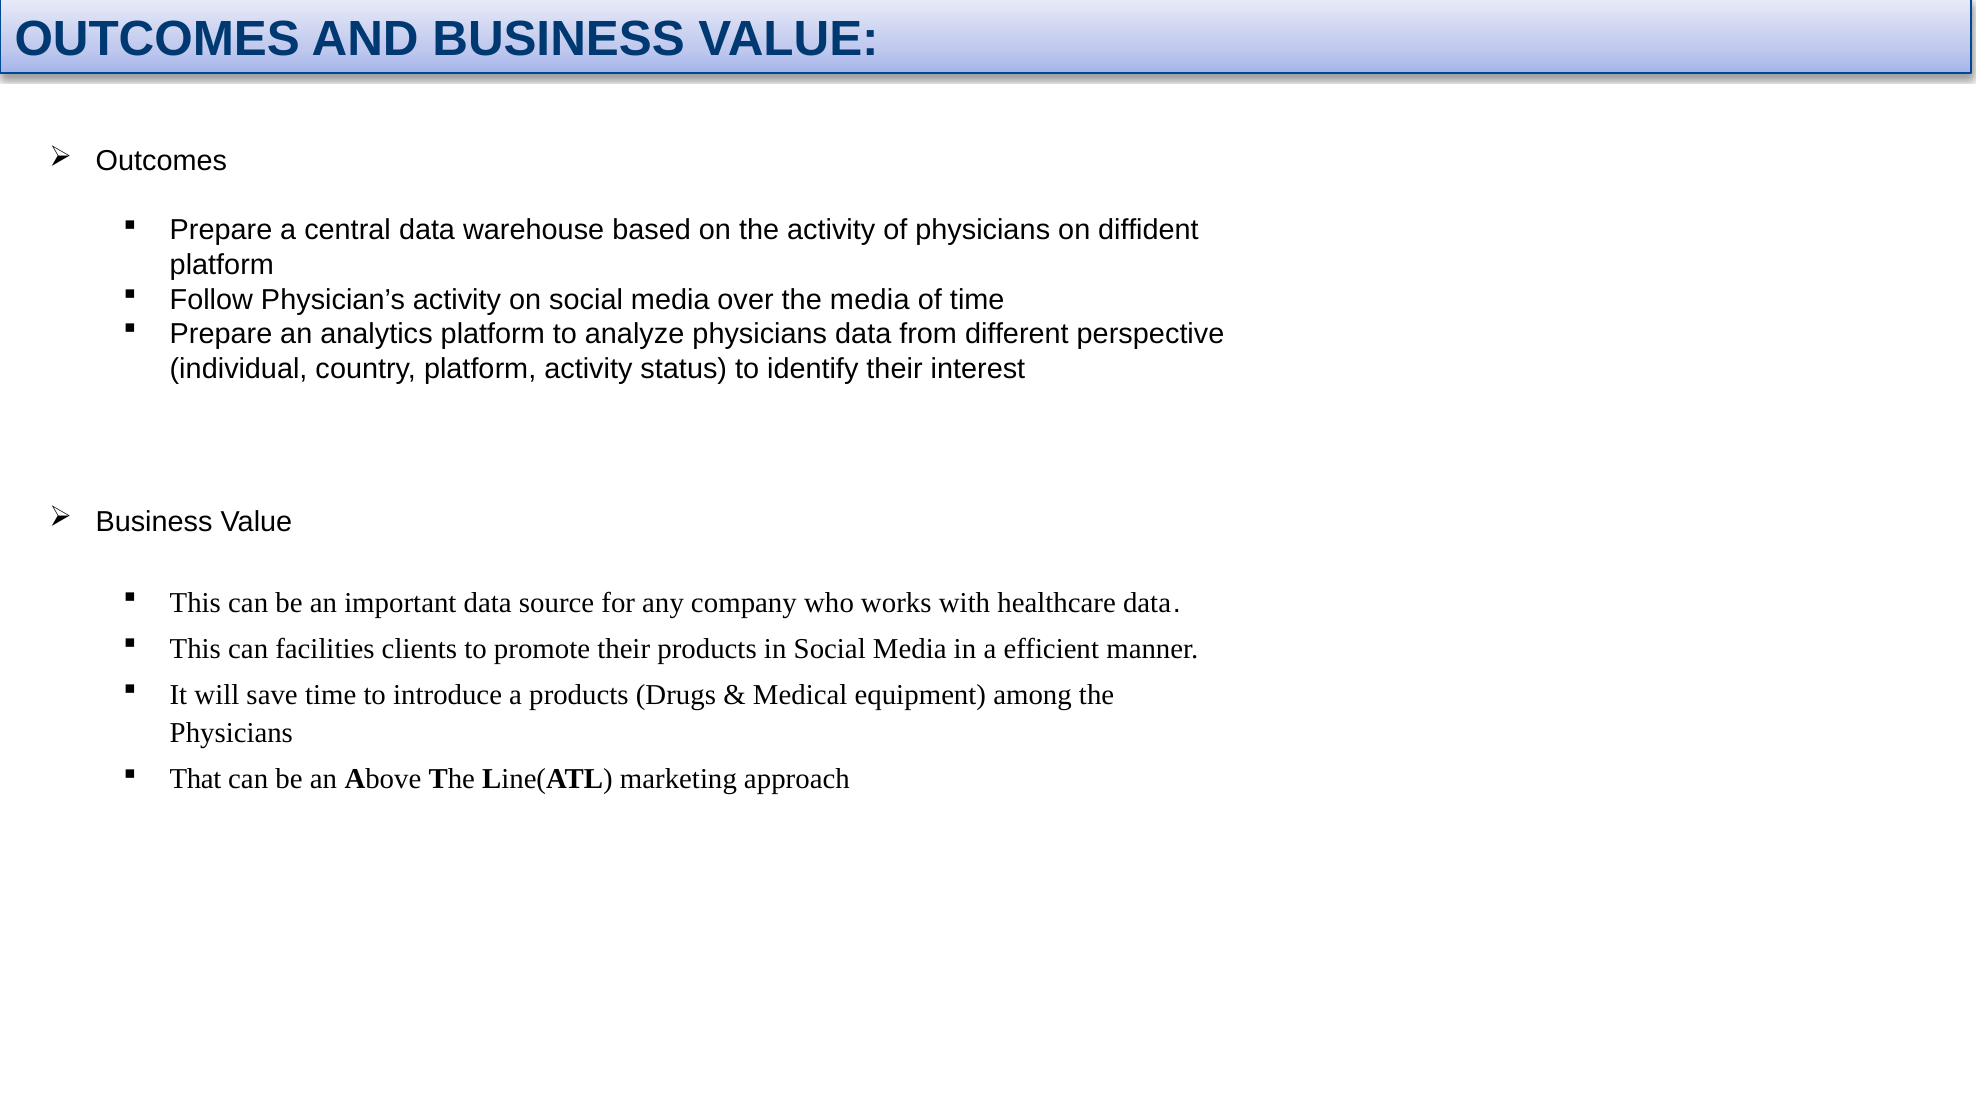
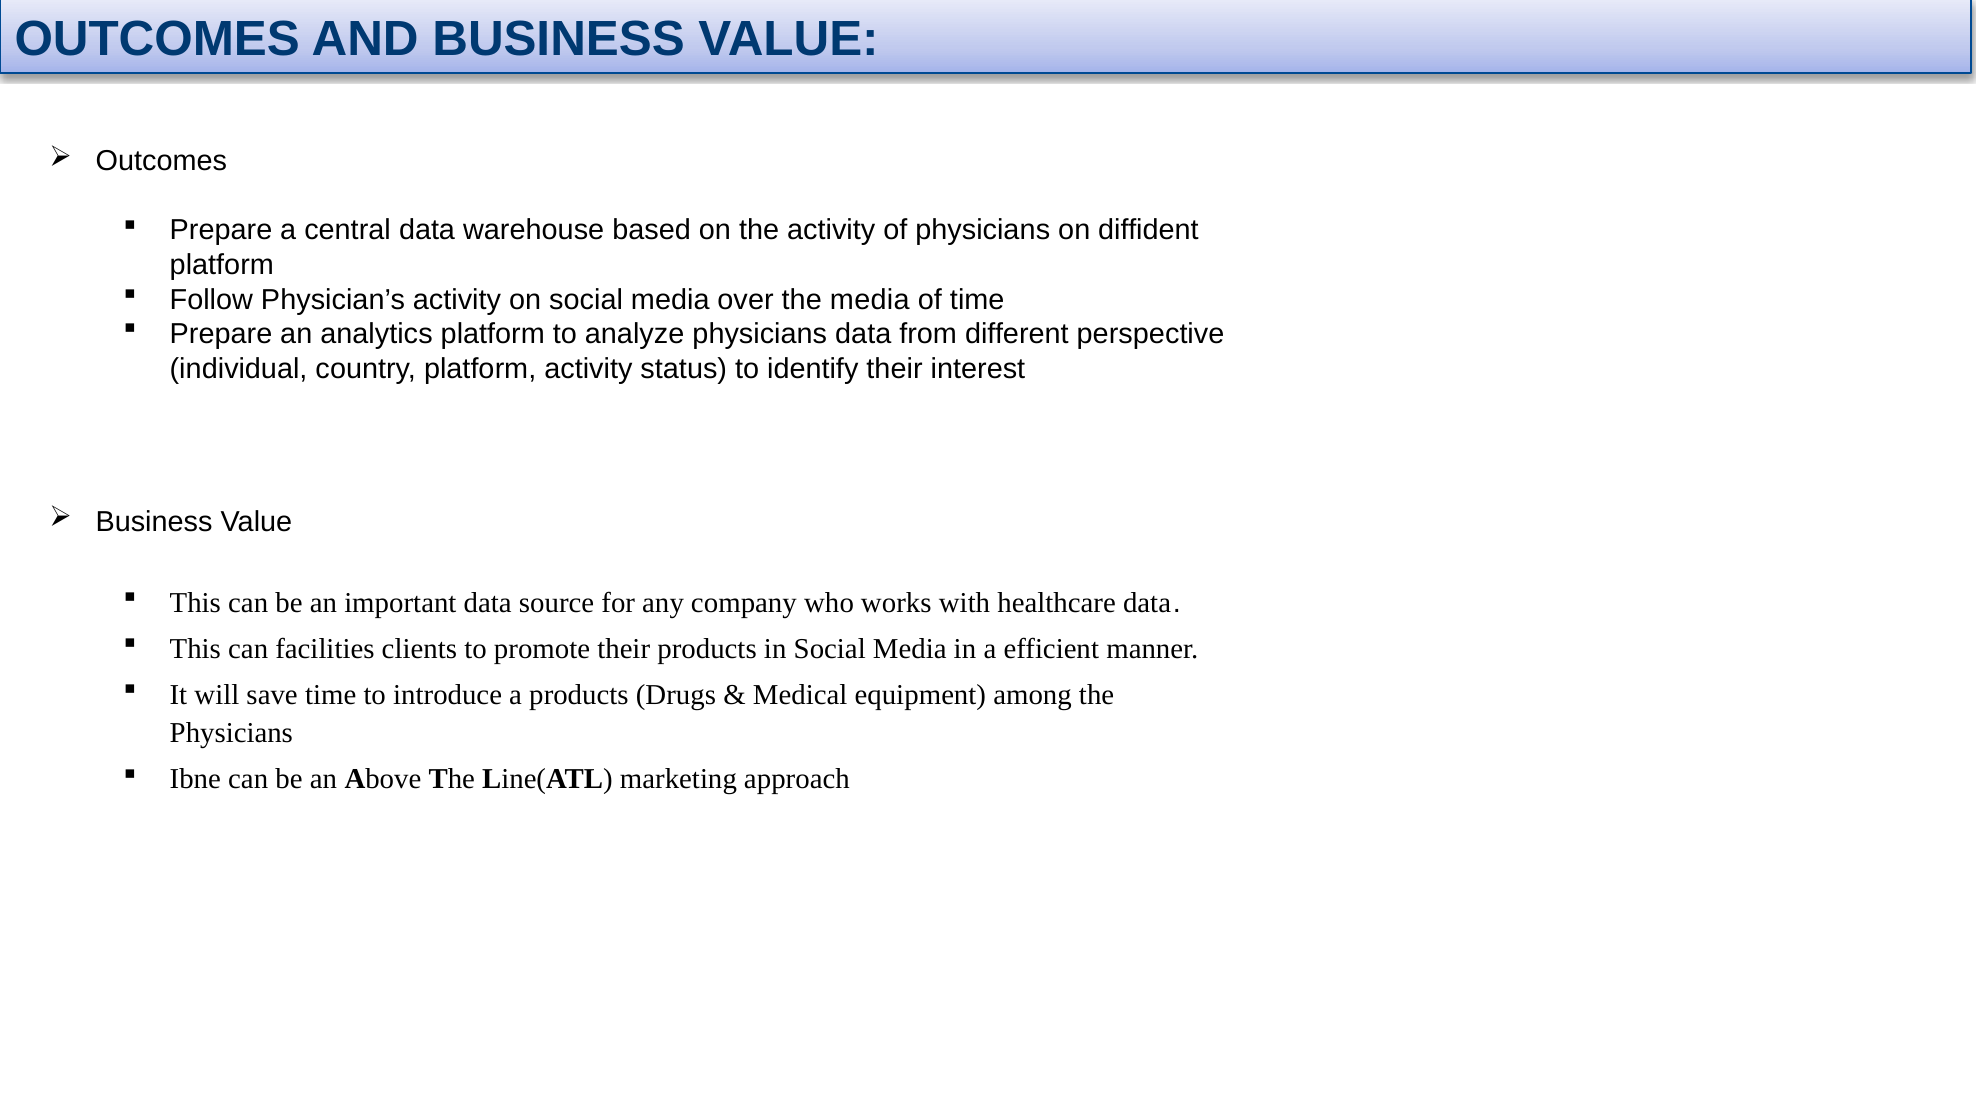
That: That -> Ibne
